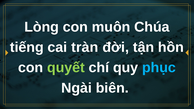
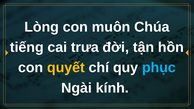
tràn: tràn -> trưa
quyết colour: light green -> yellow
biên: biên -> kính
